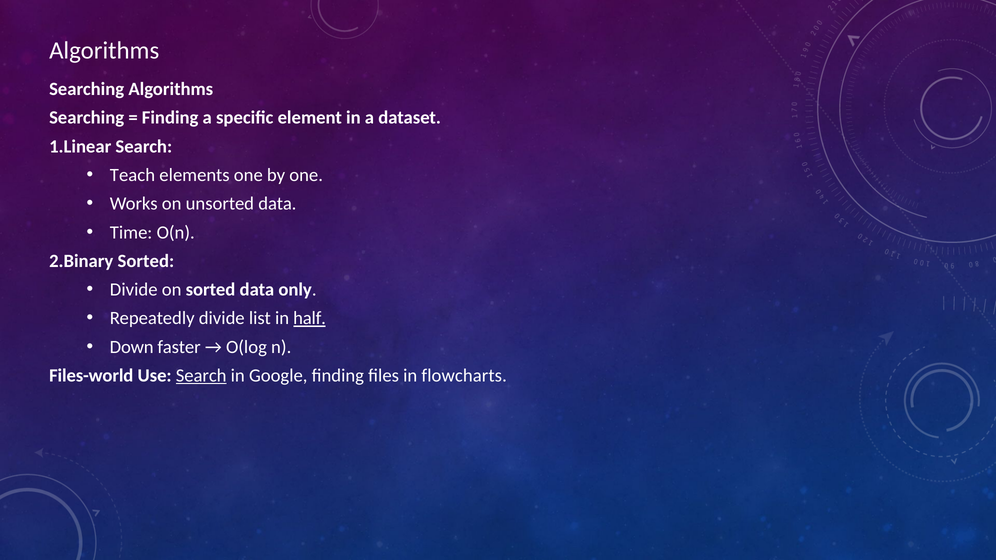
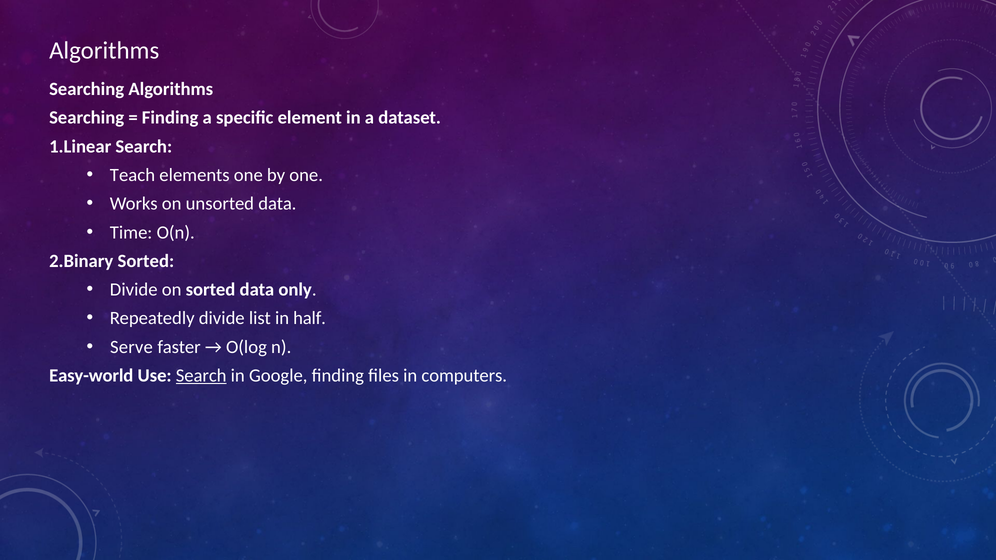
half underline: present -> none
Down: Down -> Serve
Files-world: Files-world -> Easy-world
flowcharts: flowcharts -> computers
